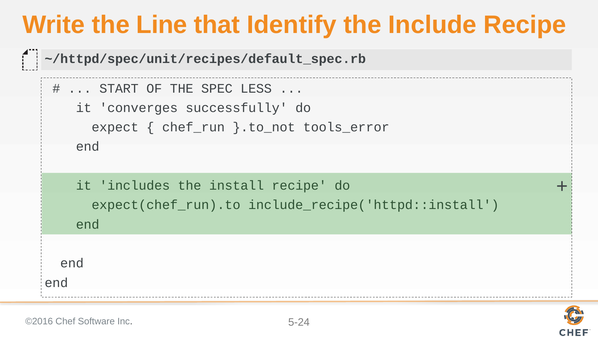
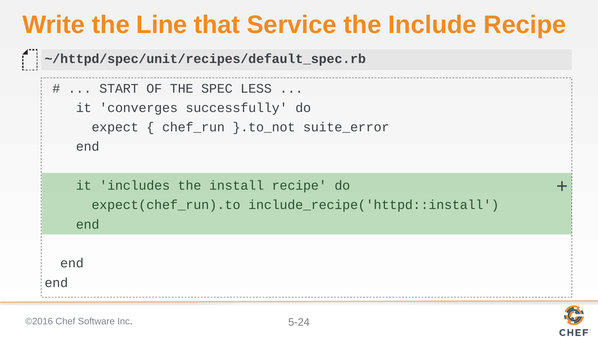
Identify: Identify -> Service
tools_error: tools_error -> suite_error
